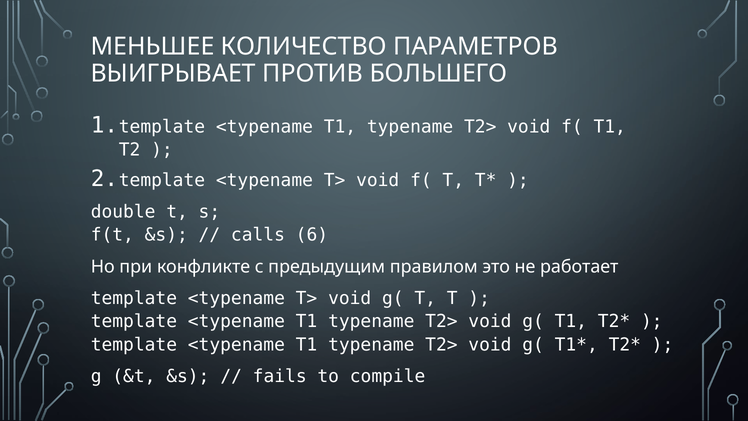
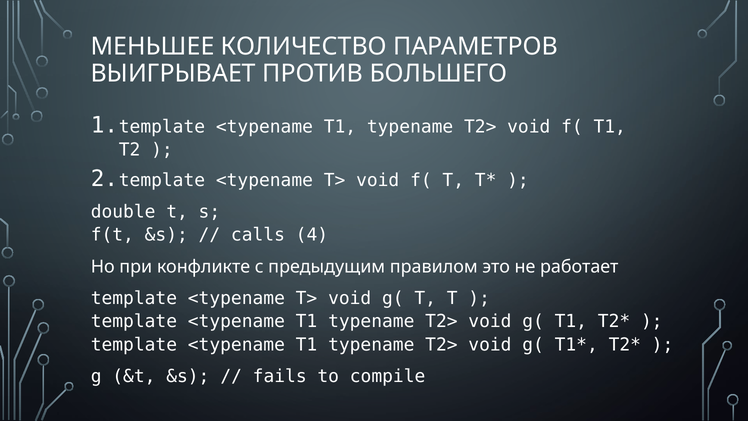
6: 6 -> 4
